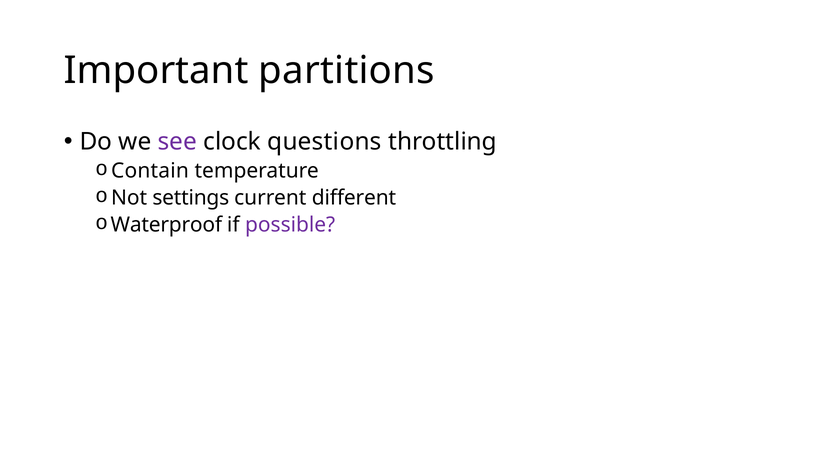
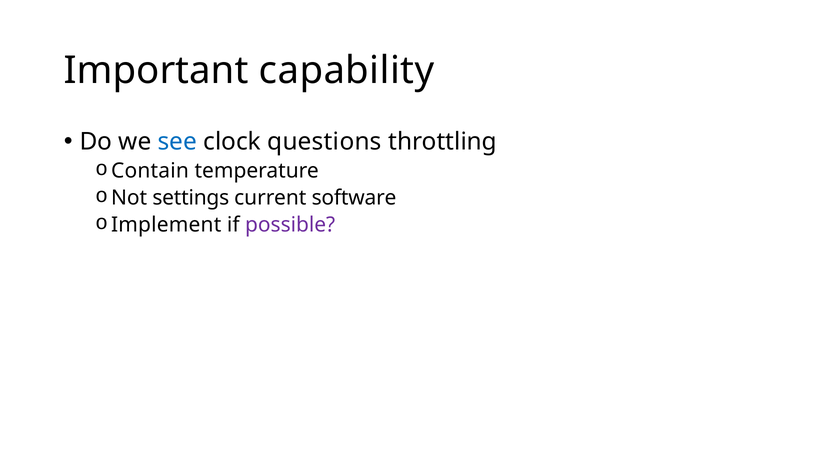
partitions: partitions -> capability
see colour: purple -> blue
different: different -> software
Waterproof: Waterproof -> Implement
